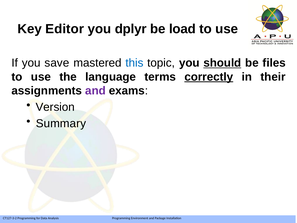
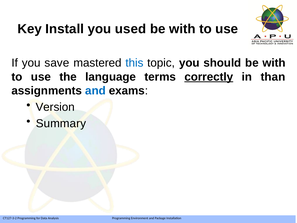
Editor: Editor -> Install
dplyr: dplyr -> used
load at (182, 29): load -> with
should underline: present -> none
files at (274, 63): files -> with
their: their -> than
and at (95, 91) colour: purple -> blue
